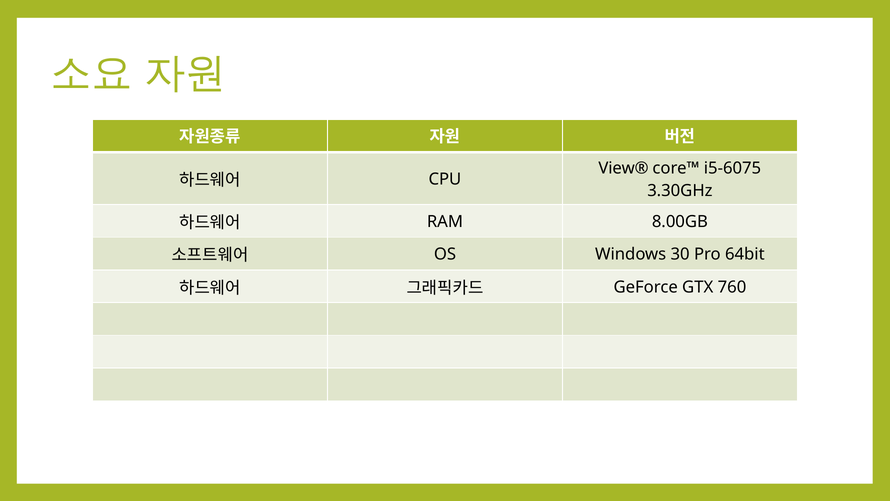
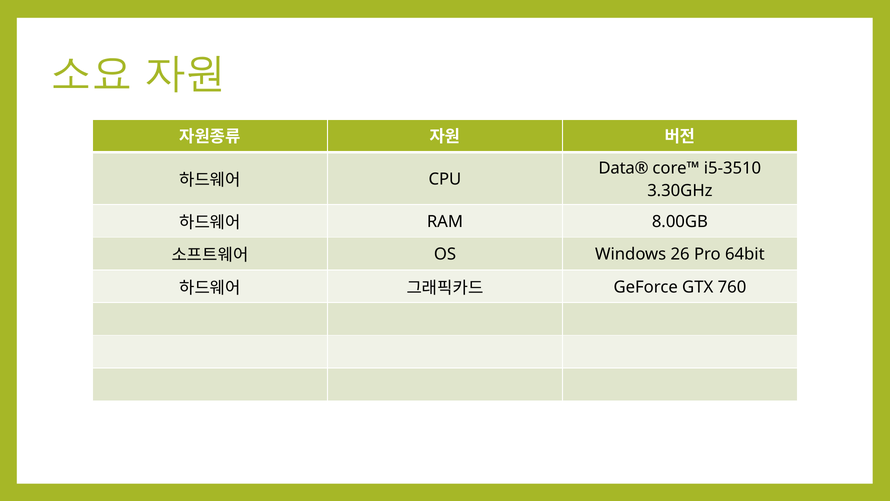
View®: View® -> Data®
i5-6075: i5-6075 -> i5-3510
30: 30 -> 26
